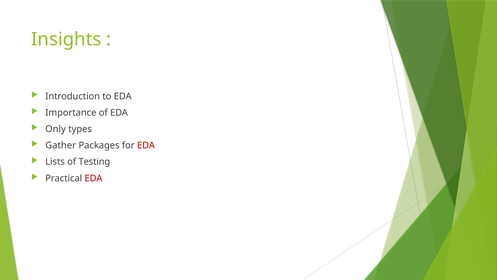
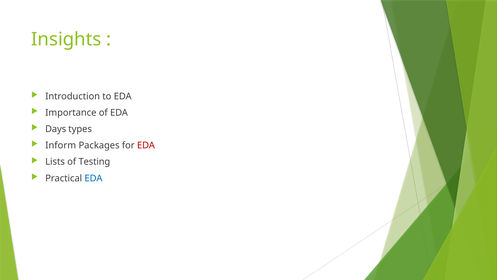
Only: Only -> Days
Gather: Gather -> Inform
EDA at (93, 178) colour: red -> blue
